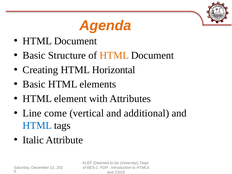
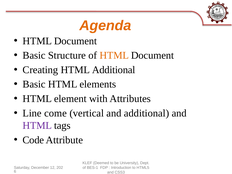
HTML Horizontal: Horizontal -> Additional
HTML at (37, 126) colour: blue -> purple
Italic: Italic -> Code
